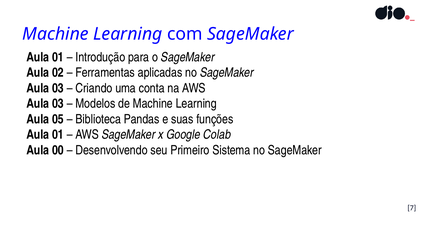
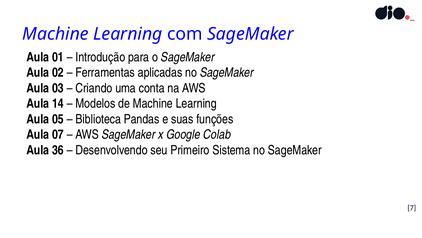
03 at (58, 103): 03 -> 14
01 at (58, 134): 01 -> 07
00: 00 -> 36
